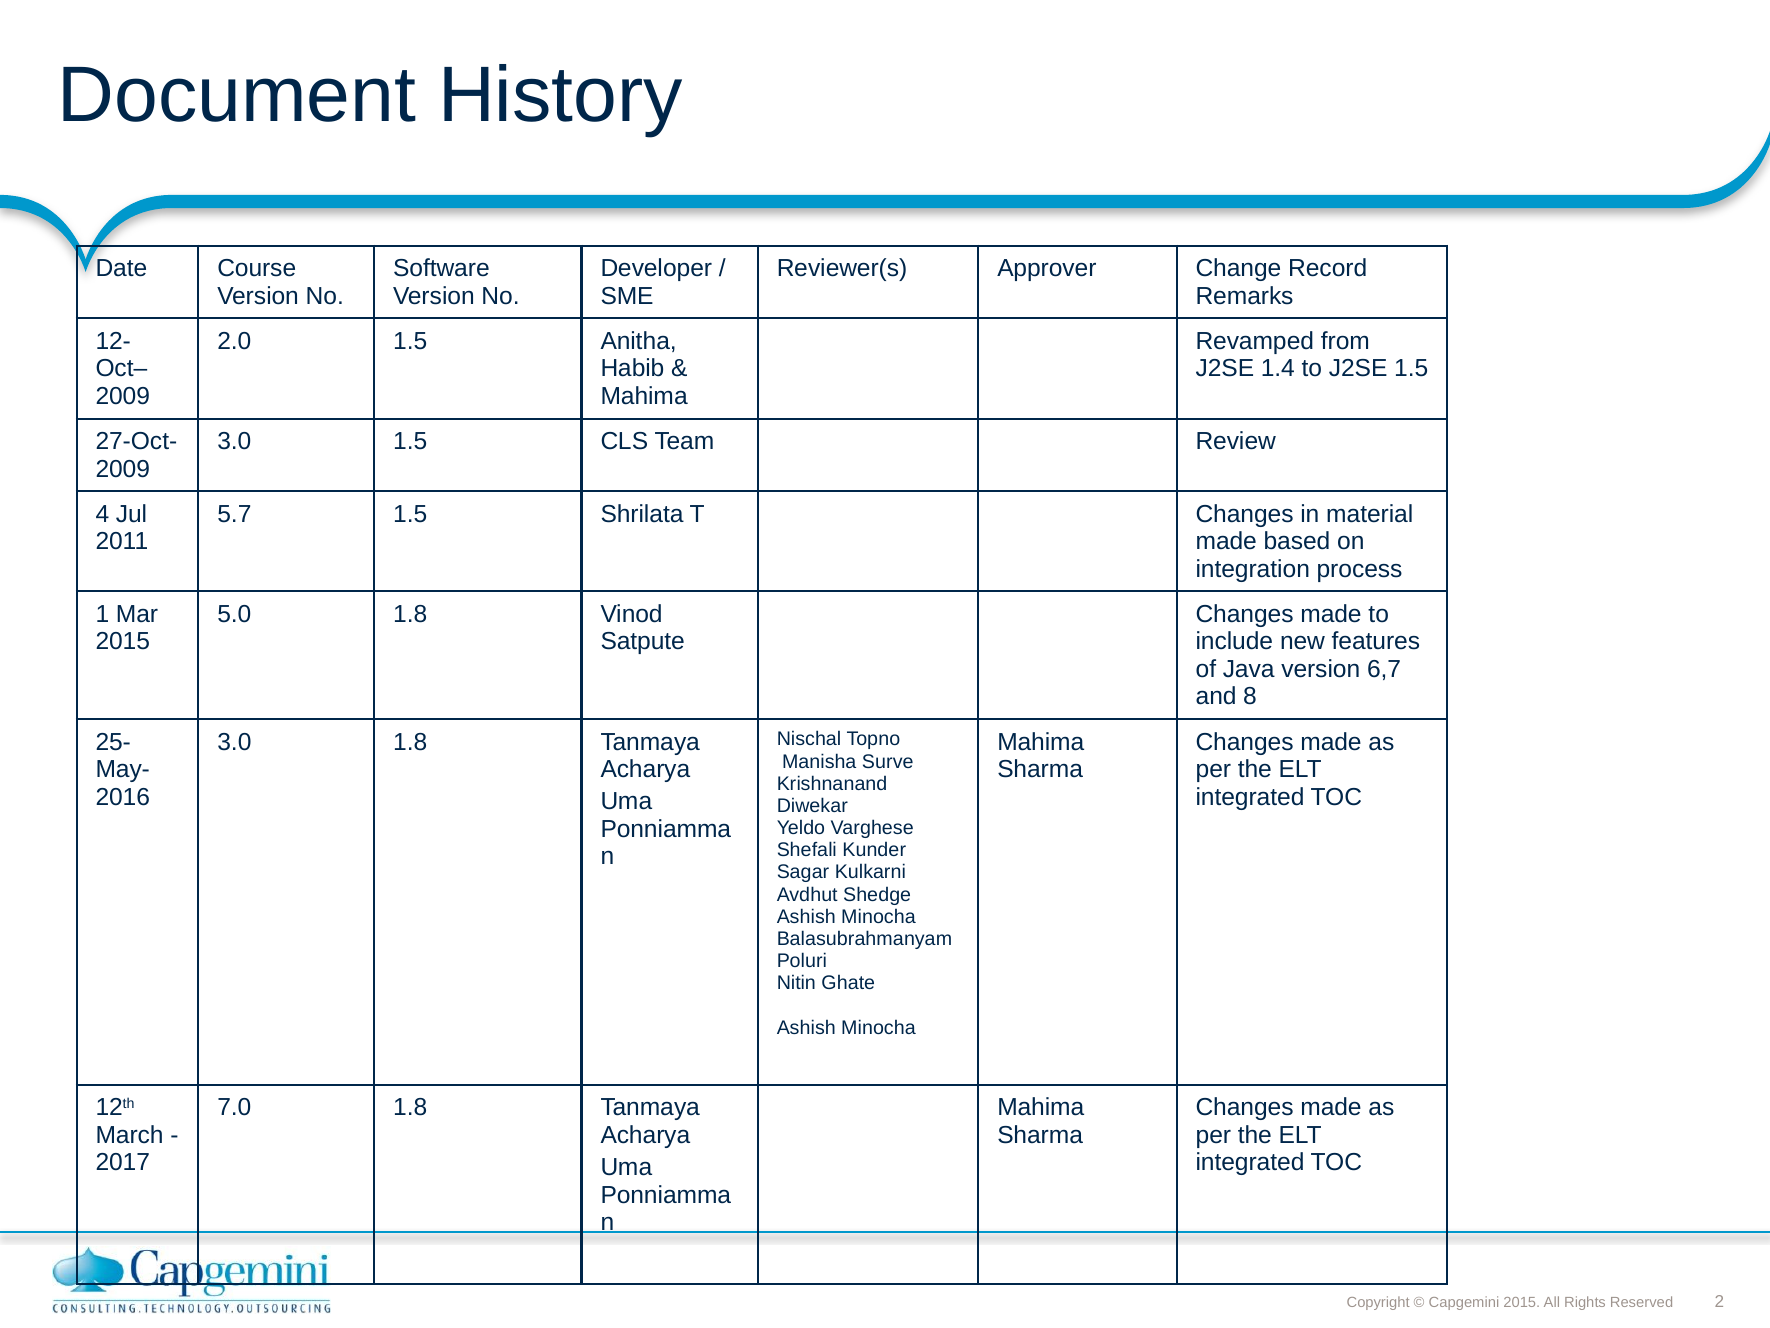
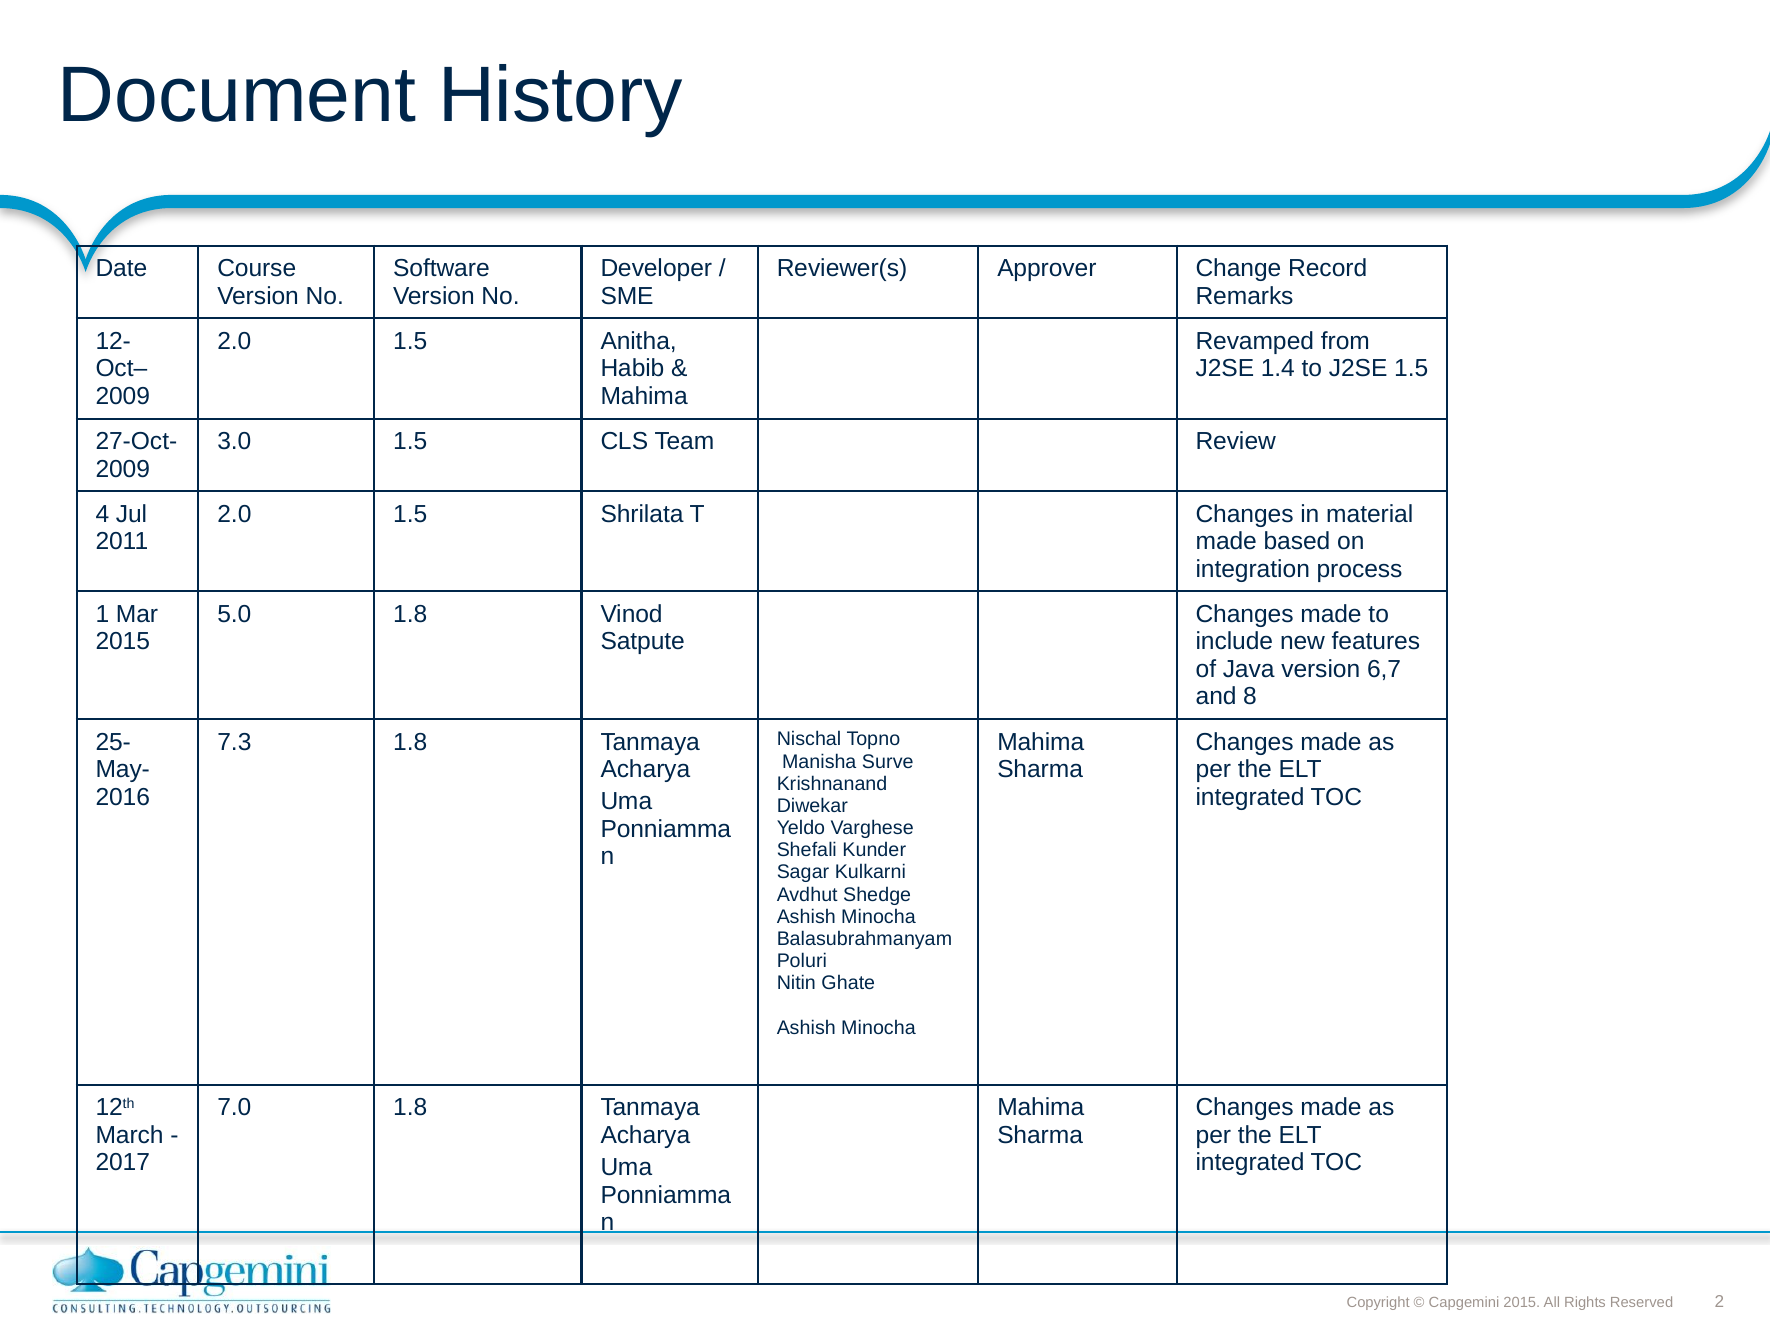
5.7 at (234, 514): 5.7 -> 2.0
3.0 at (234, 742): 3.0 -> 7.3
